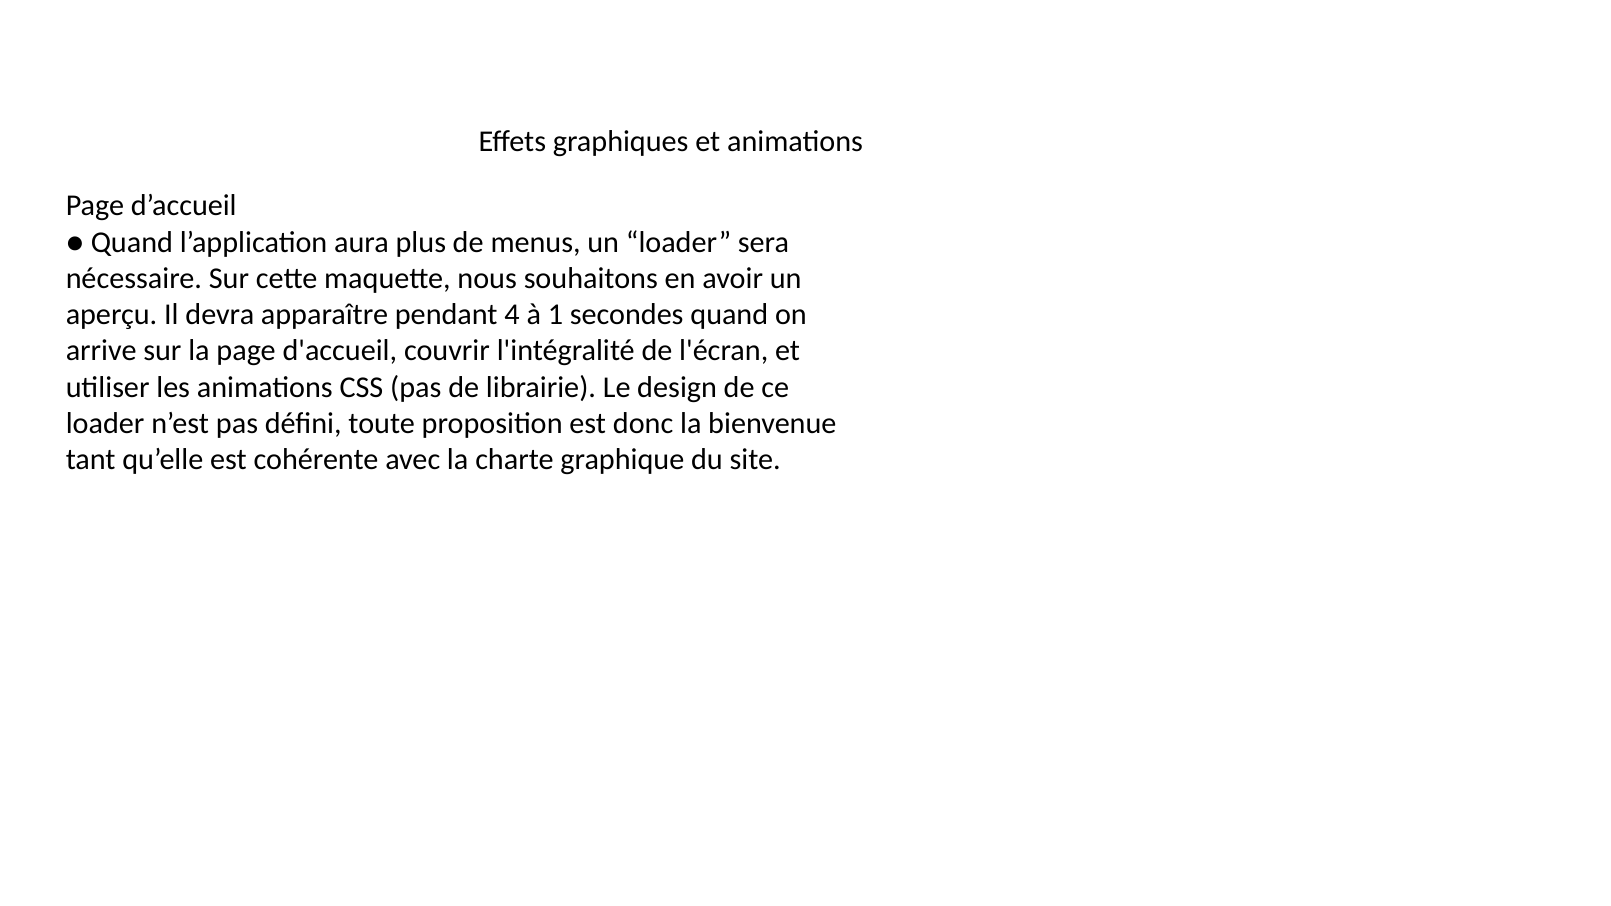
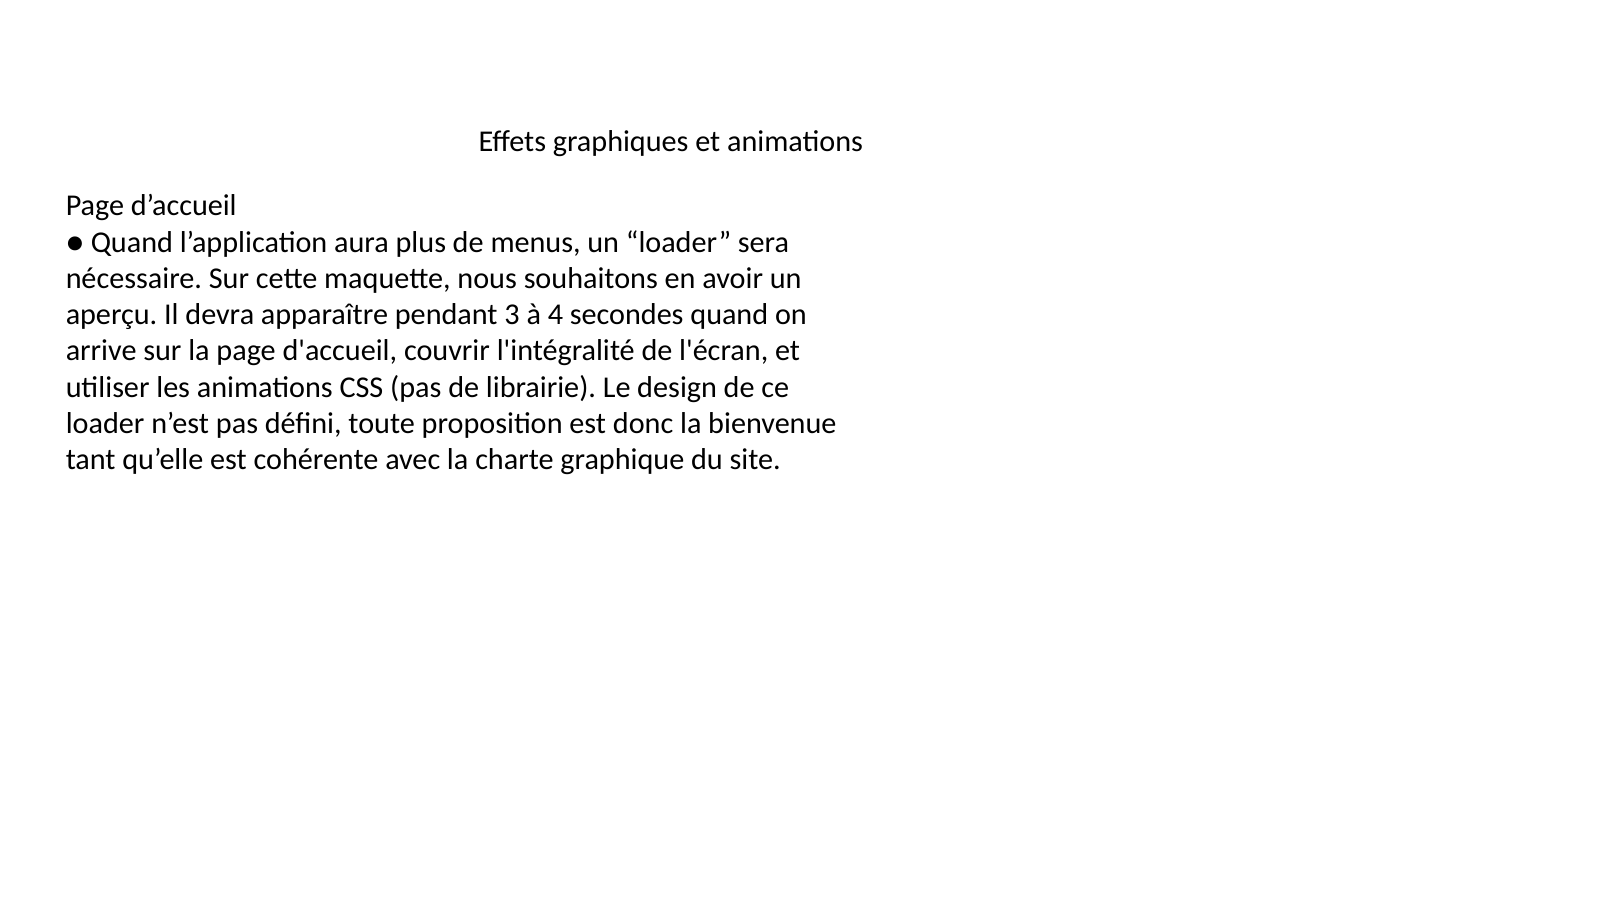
4: 4 -> 3
1: 1 -> 4
